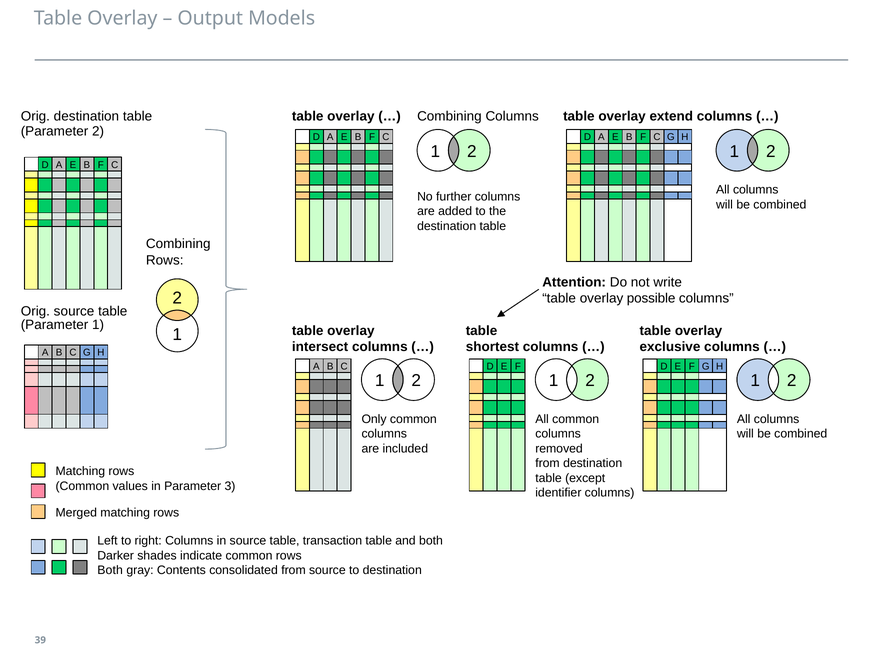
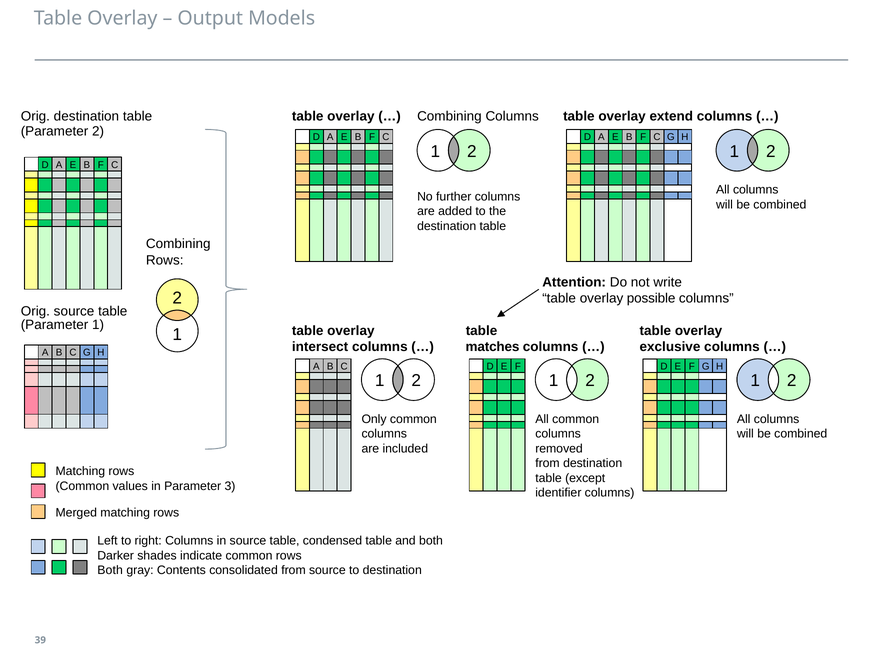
shortest: shortest -> matches
transaction: transaction -> condensed
